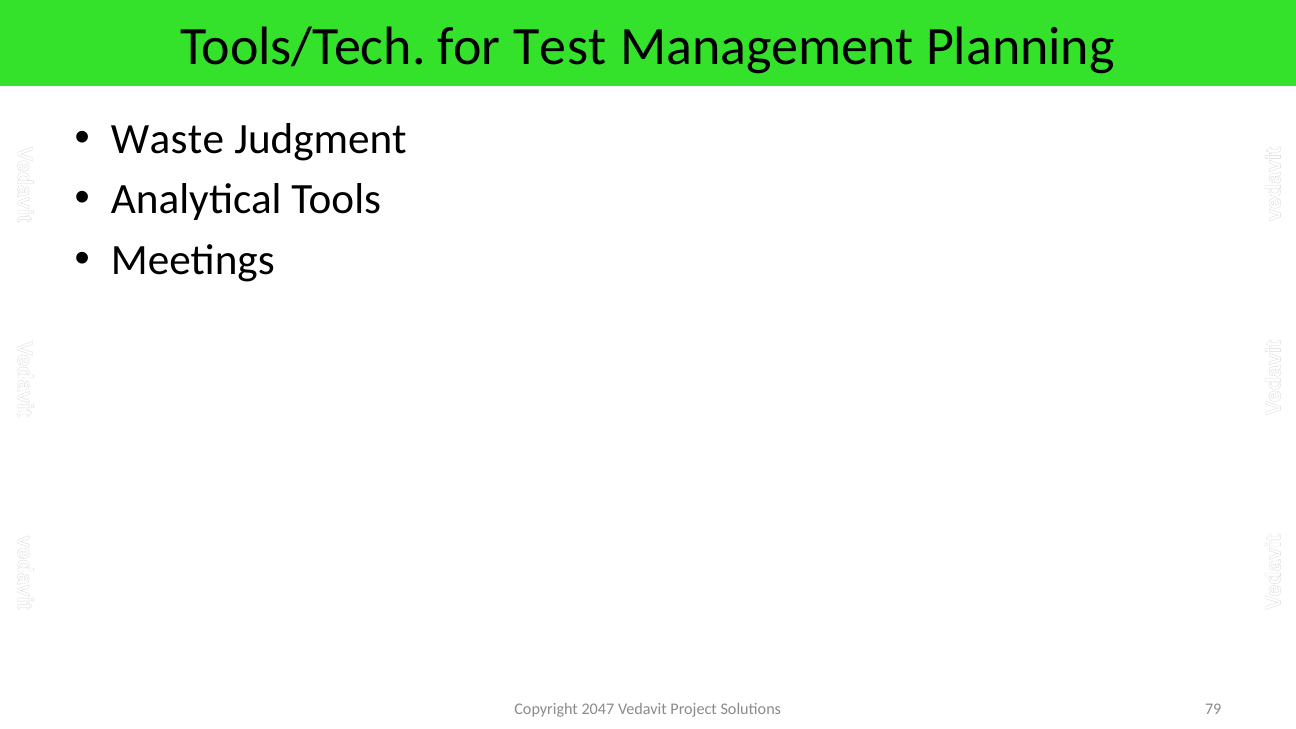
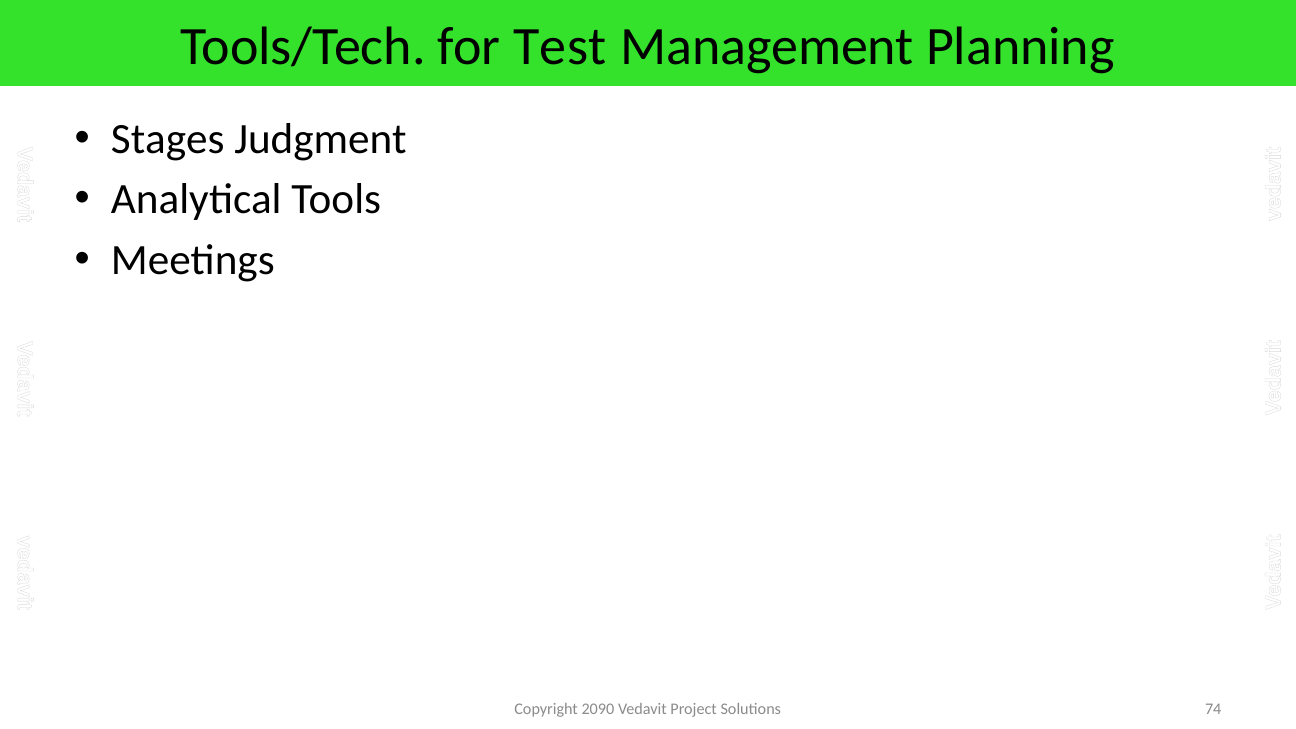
Waste: Waste -> Stages
2047: 2047 -> 2090
79: 79 -> 74
